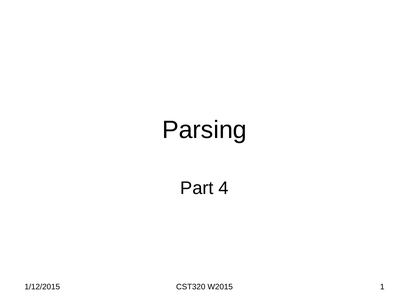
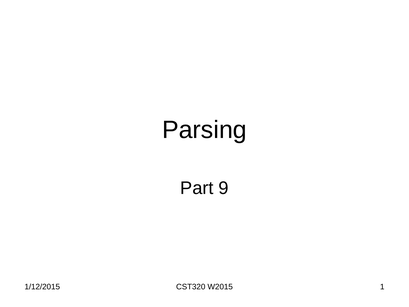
4: 4 -> 9
